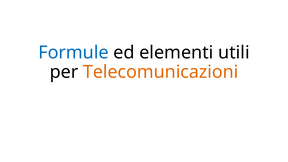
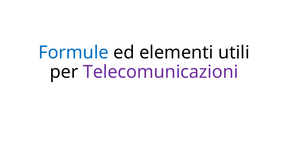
Telecomunicazioni colour: orange -> purple
